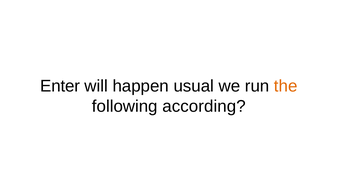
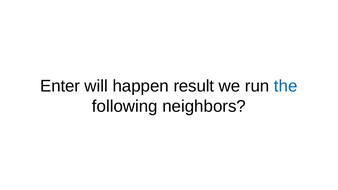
usual: usual -> result
the colour: orange -> blue
according: according -> neighbors
